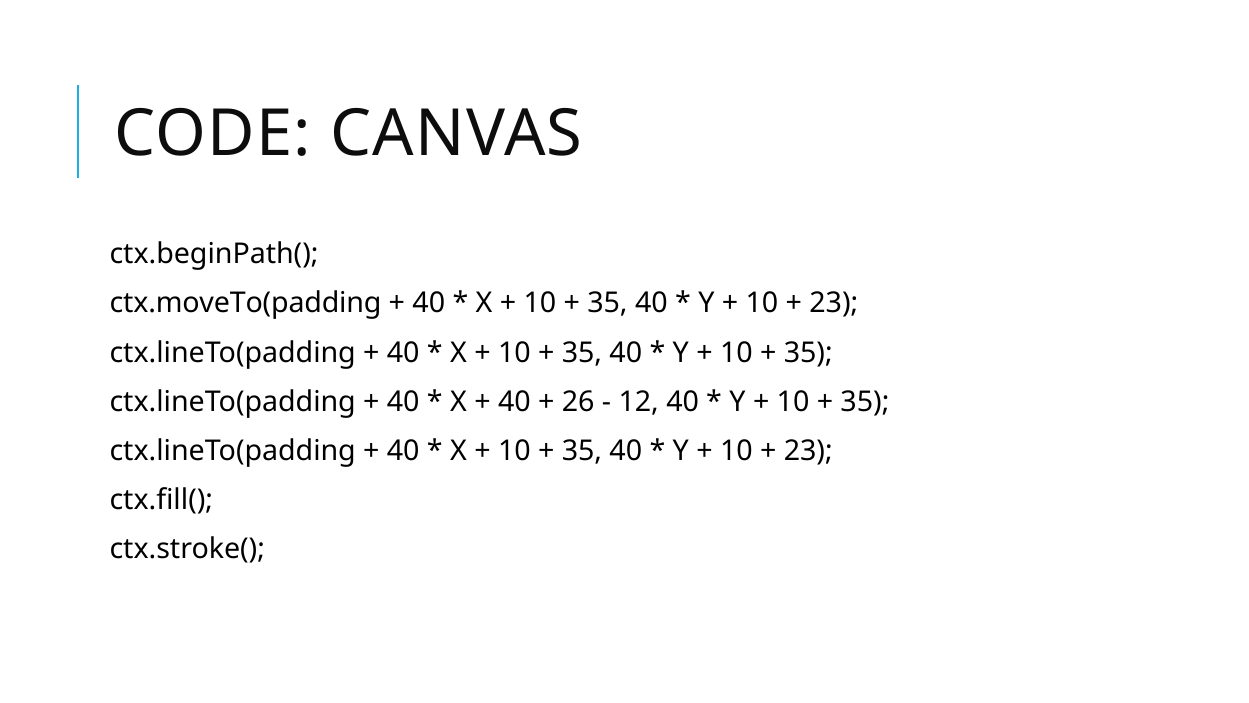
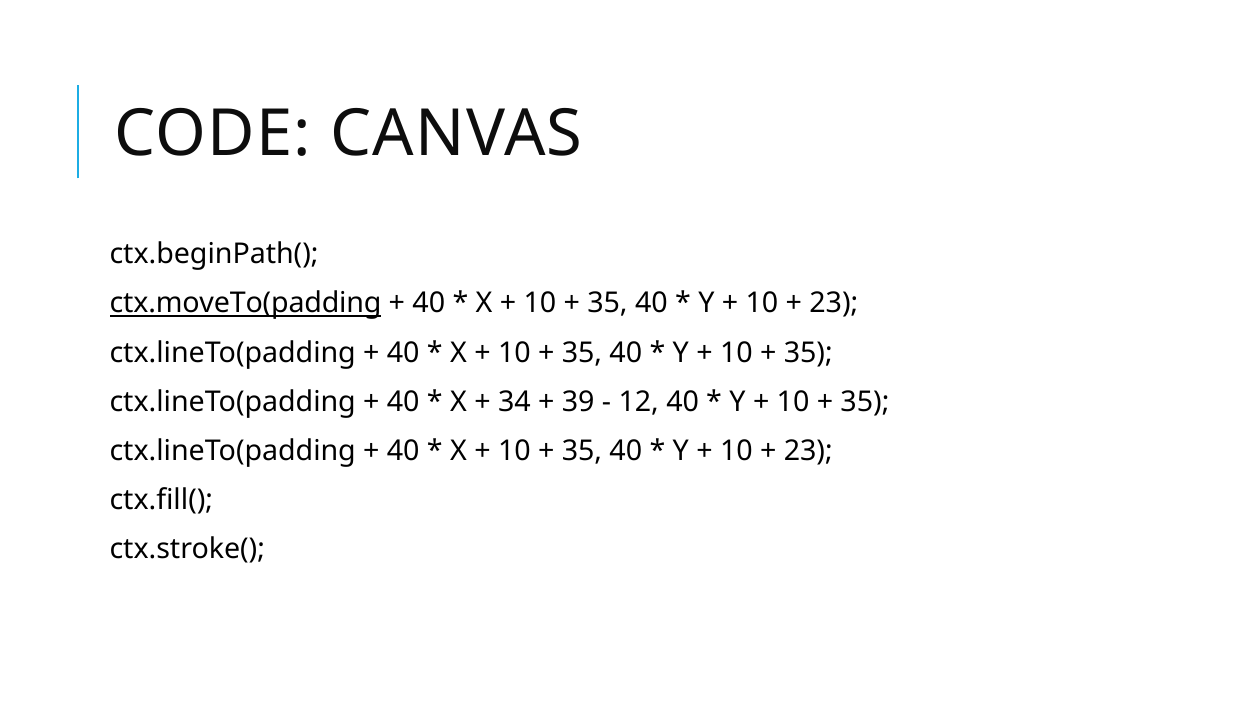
ctx.moveTo(padding underline: none -> present
40 at (514, 402): 40 -> 34
26: 26 -> 39
